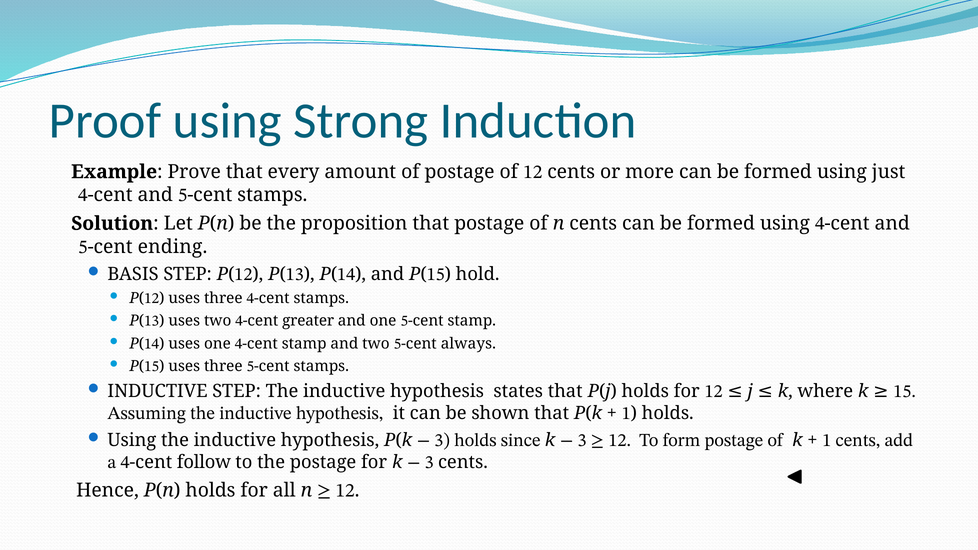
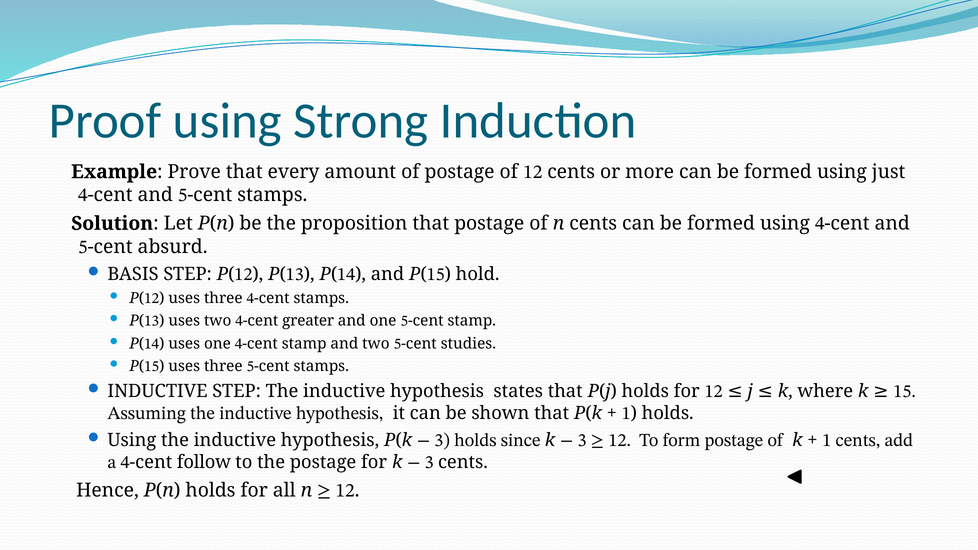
ending: ending -> absurd
always: always -> studies
